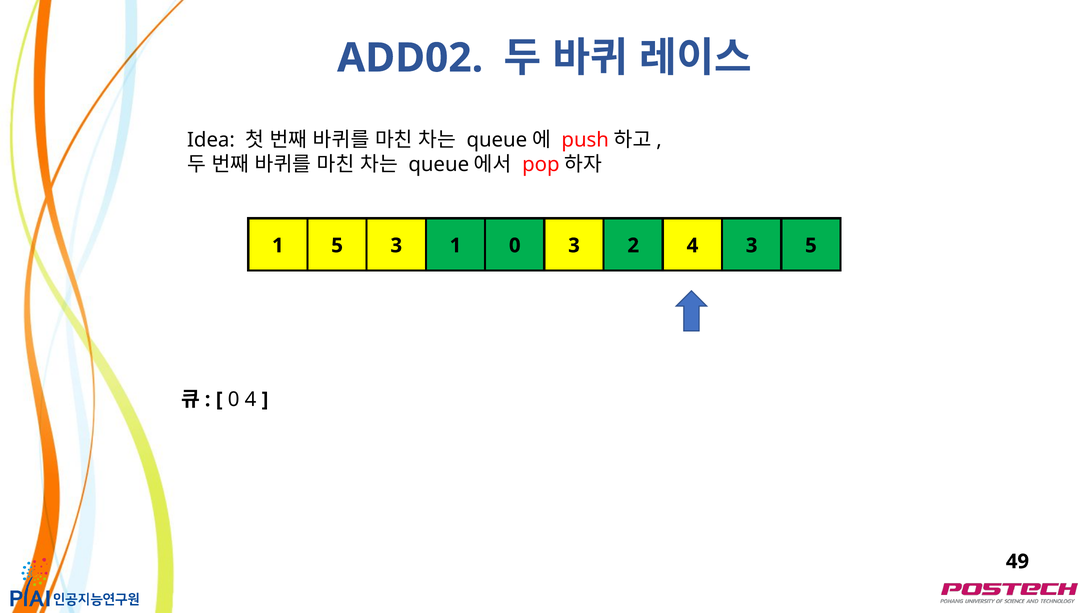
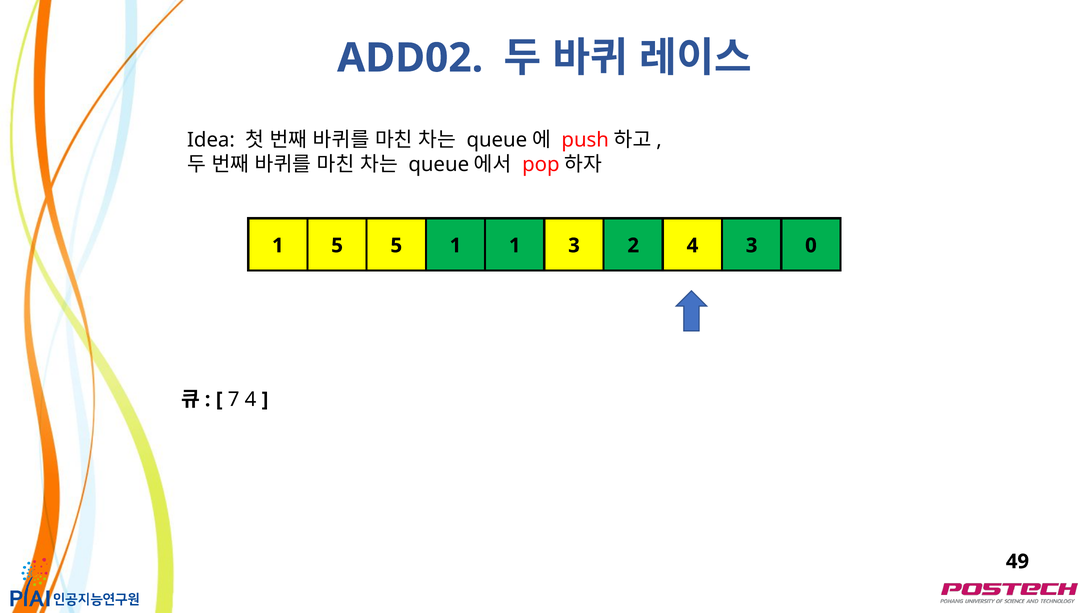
5 3: 3 -> 5
1 0: 0 -> 1
3 5: 5 -> 0
0 at (234, 399): 0 -> 7
